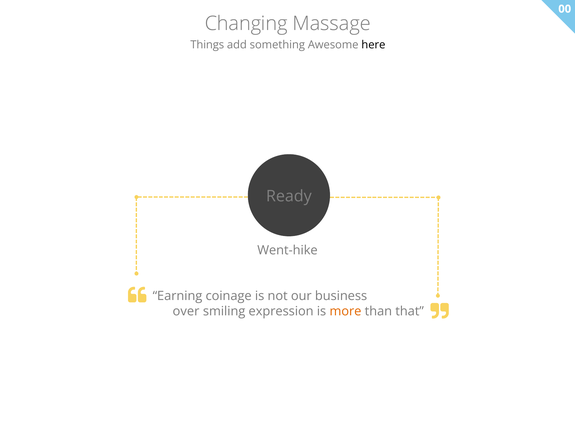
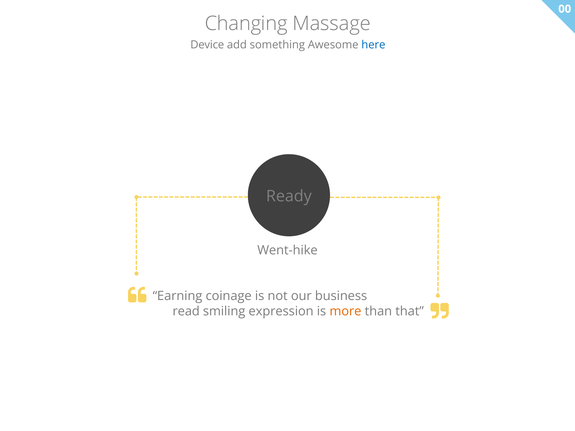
Things: Things -> Device
here colour: black -> blue
over: over -> read
